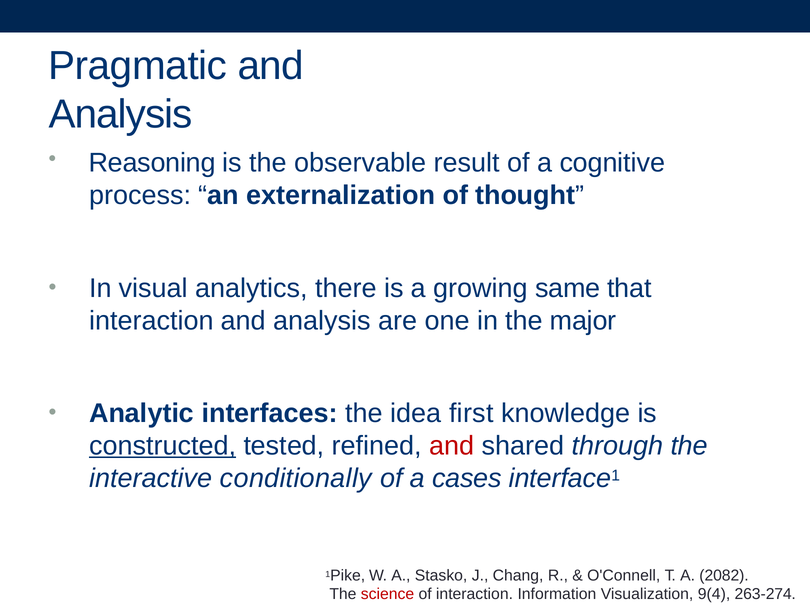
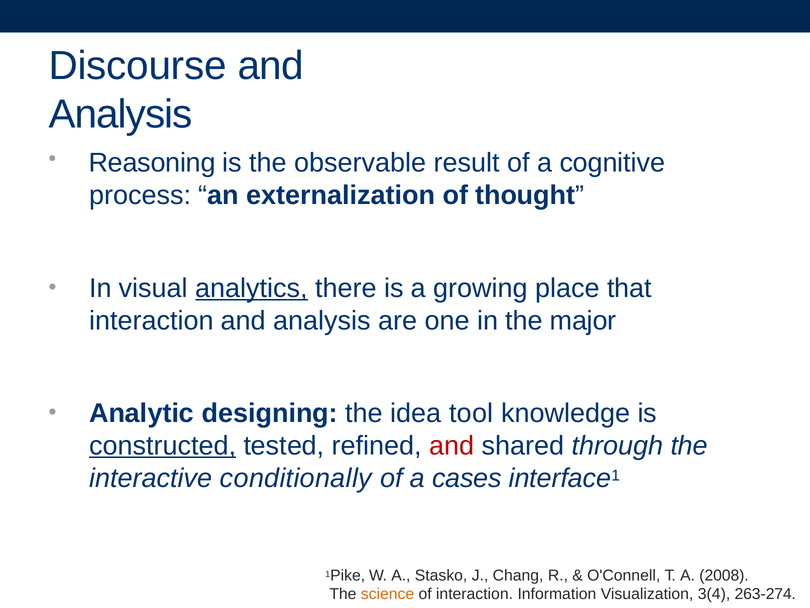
Pragmatic: Pragmatic -> Discourse
analytics underline: none -> present
same: same -> place
interfaces: interfaces -> designing
first: first -> tool
2082: 2082 -> 2008
science colour: red -> orange
9(4: 9(4 -> 3(4
